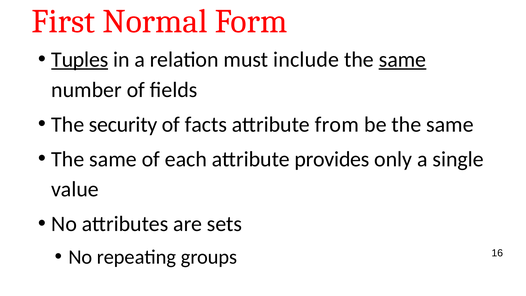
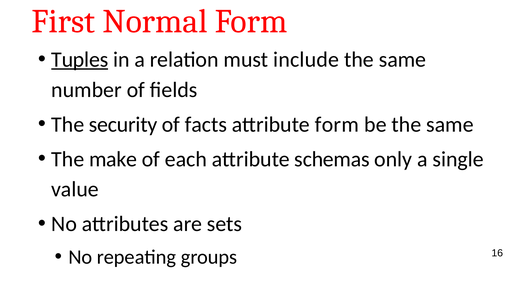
same at (403, 60) underline: present -> none
attribute from: from -> form
same at (113, 159): same -> make
provides: provides -> schemas
